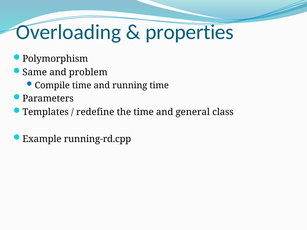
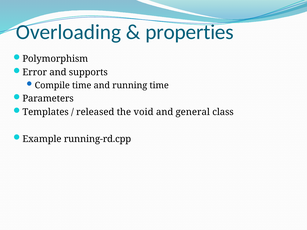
Same: Same -> Error
problem: problem -> supports
redefine: redefine -> released
the time: time -> void
